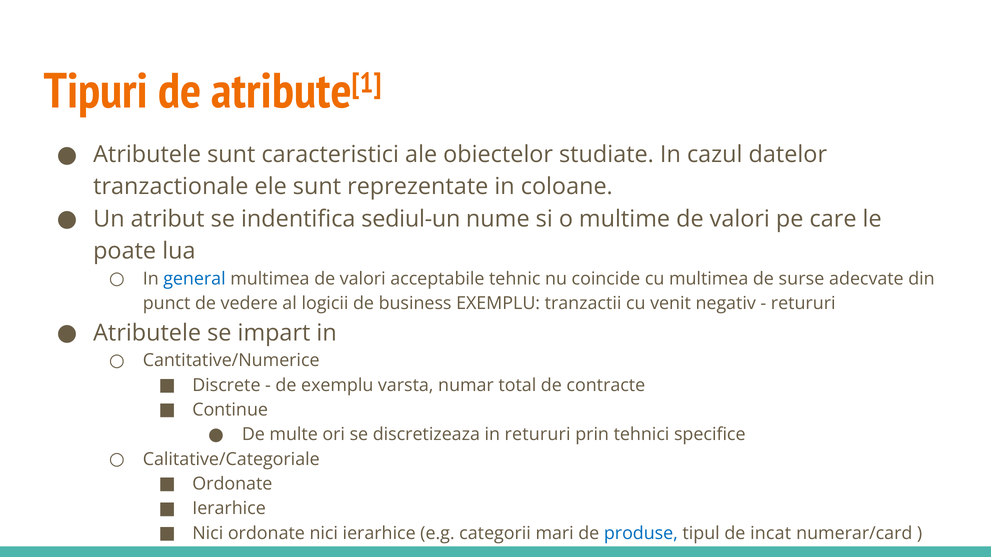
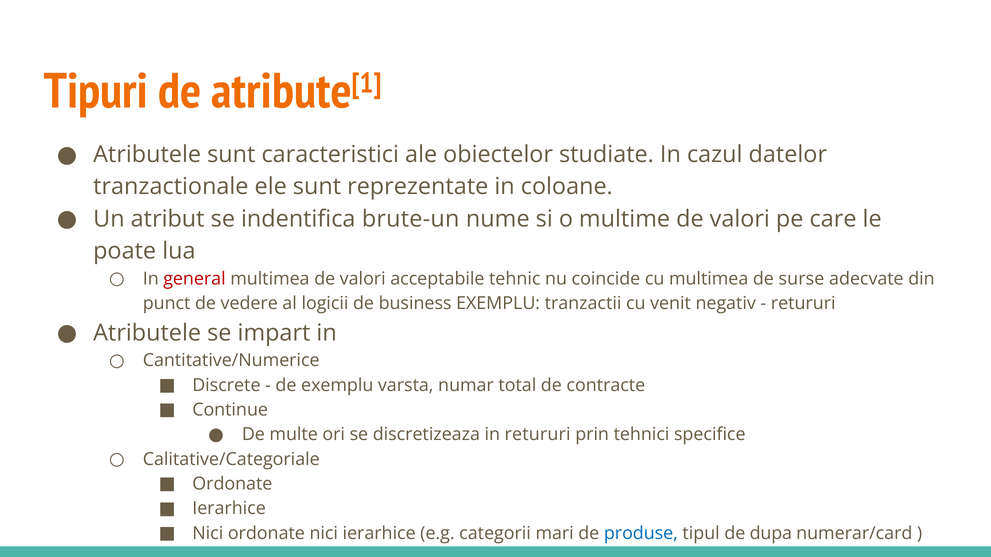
sediul-un: sediul-un -> brute-un
general colour: blue -> red
incat: incat -> dupa
